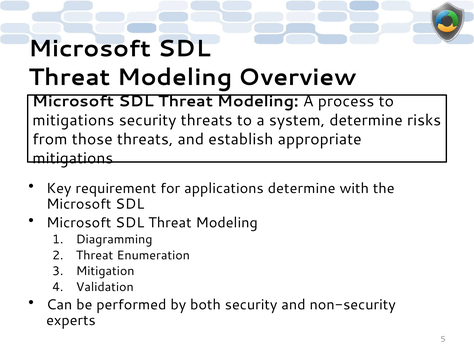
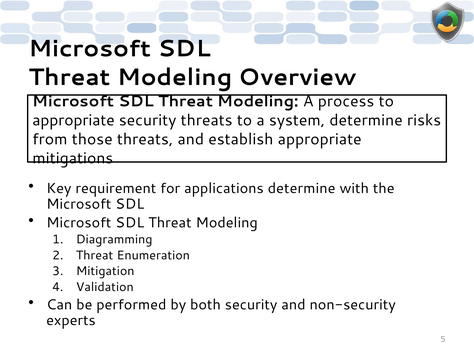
mitigations at (73, 120): mitigations -> appropriate
